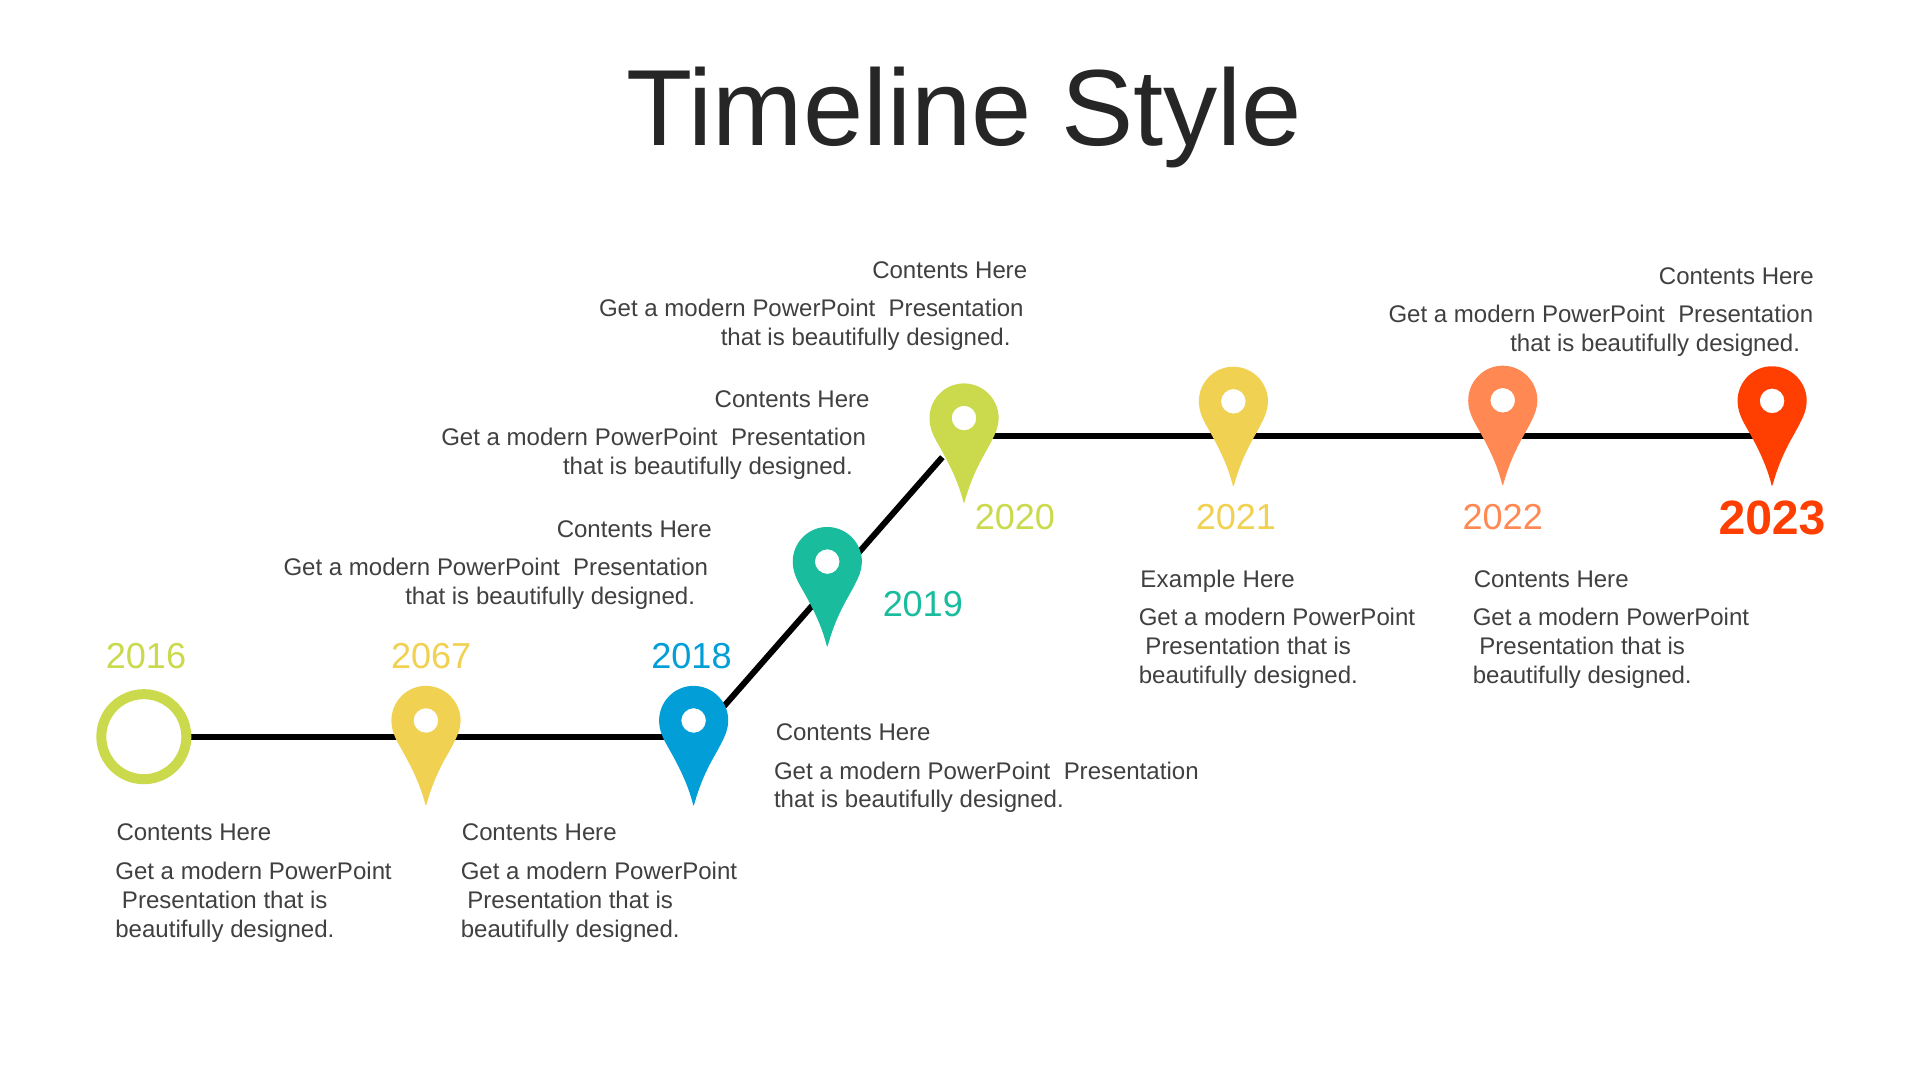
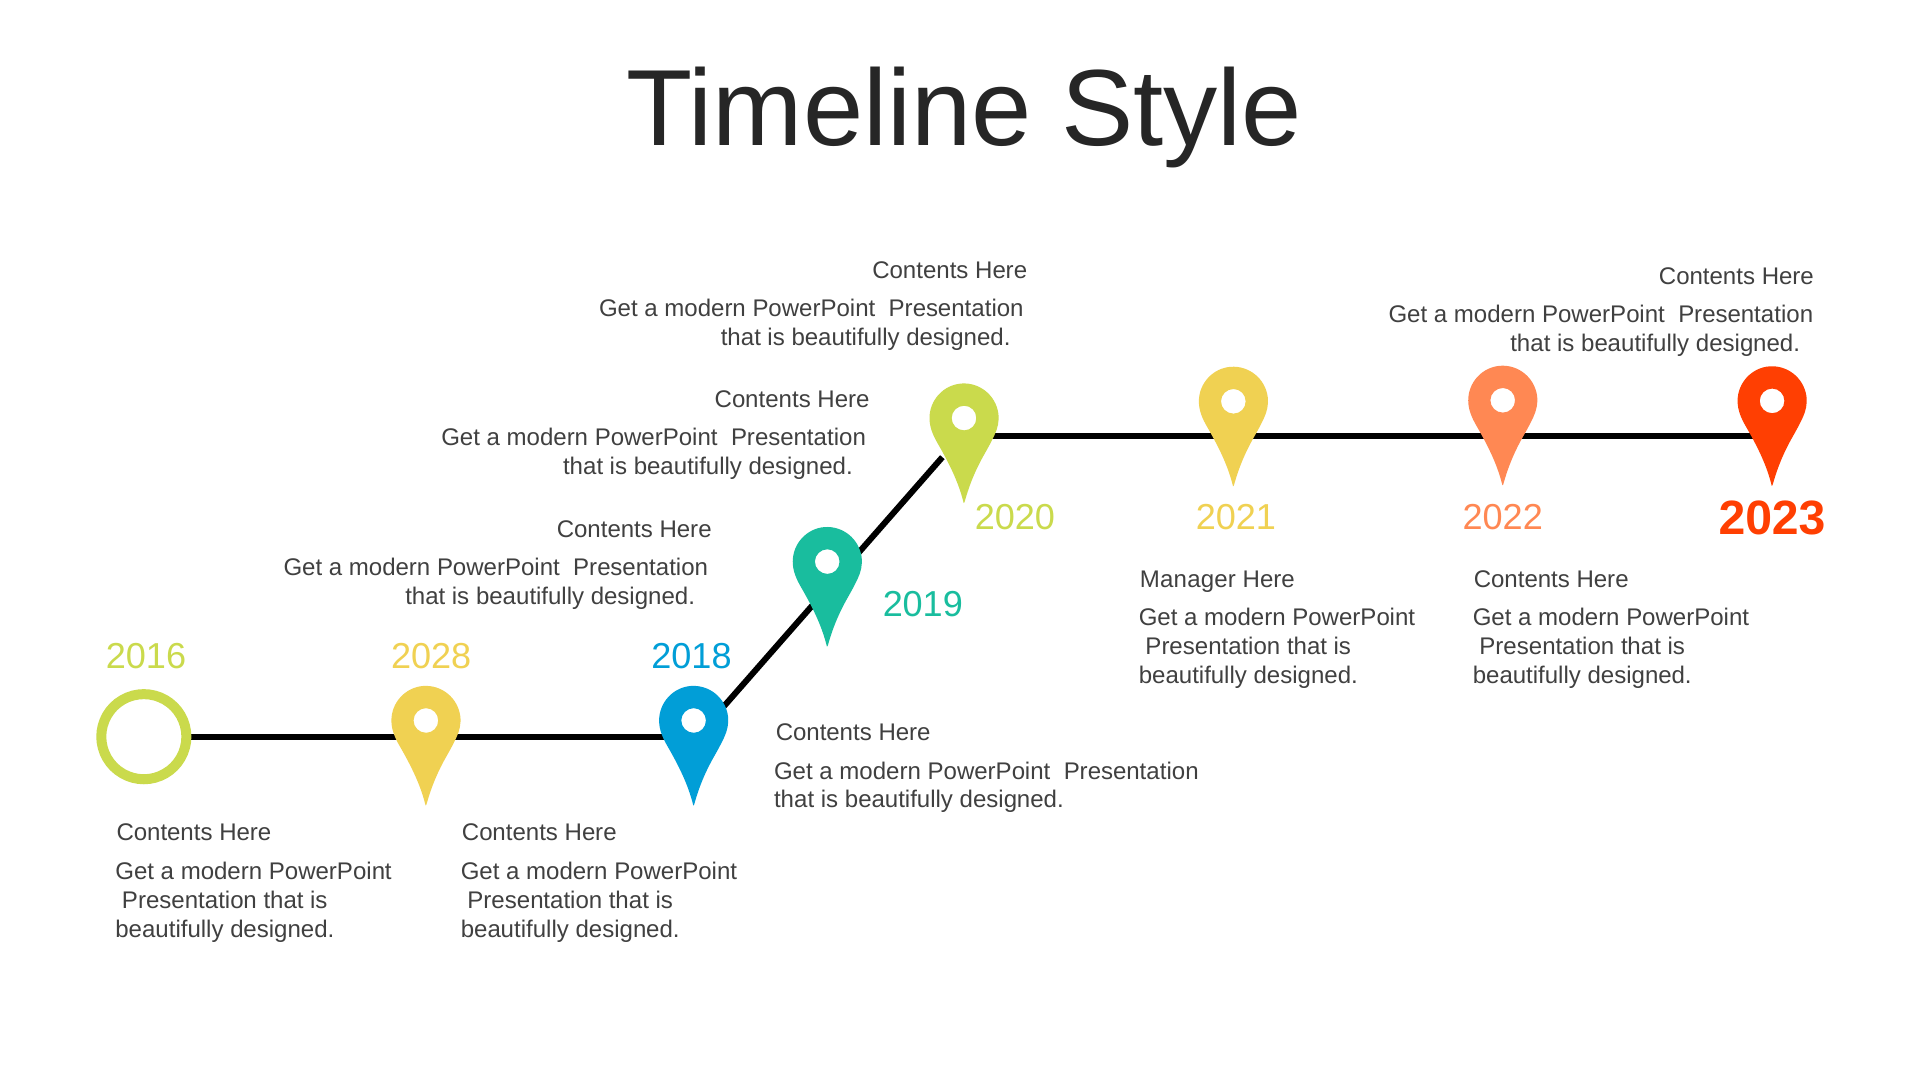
Example: Example -> Manager
2067: 2067 -> 2028
